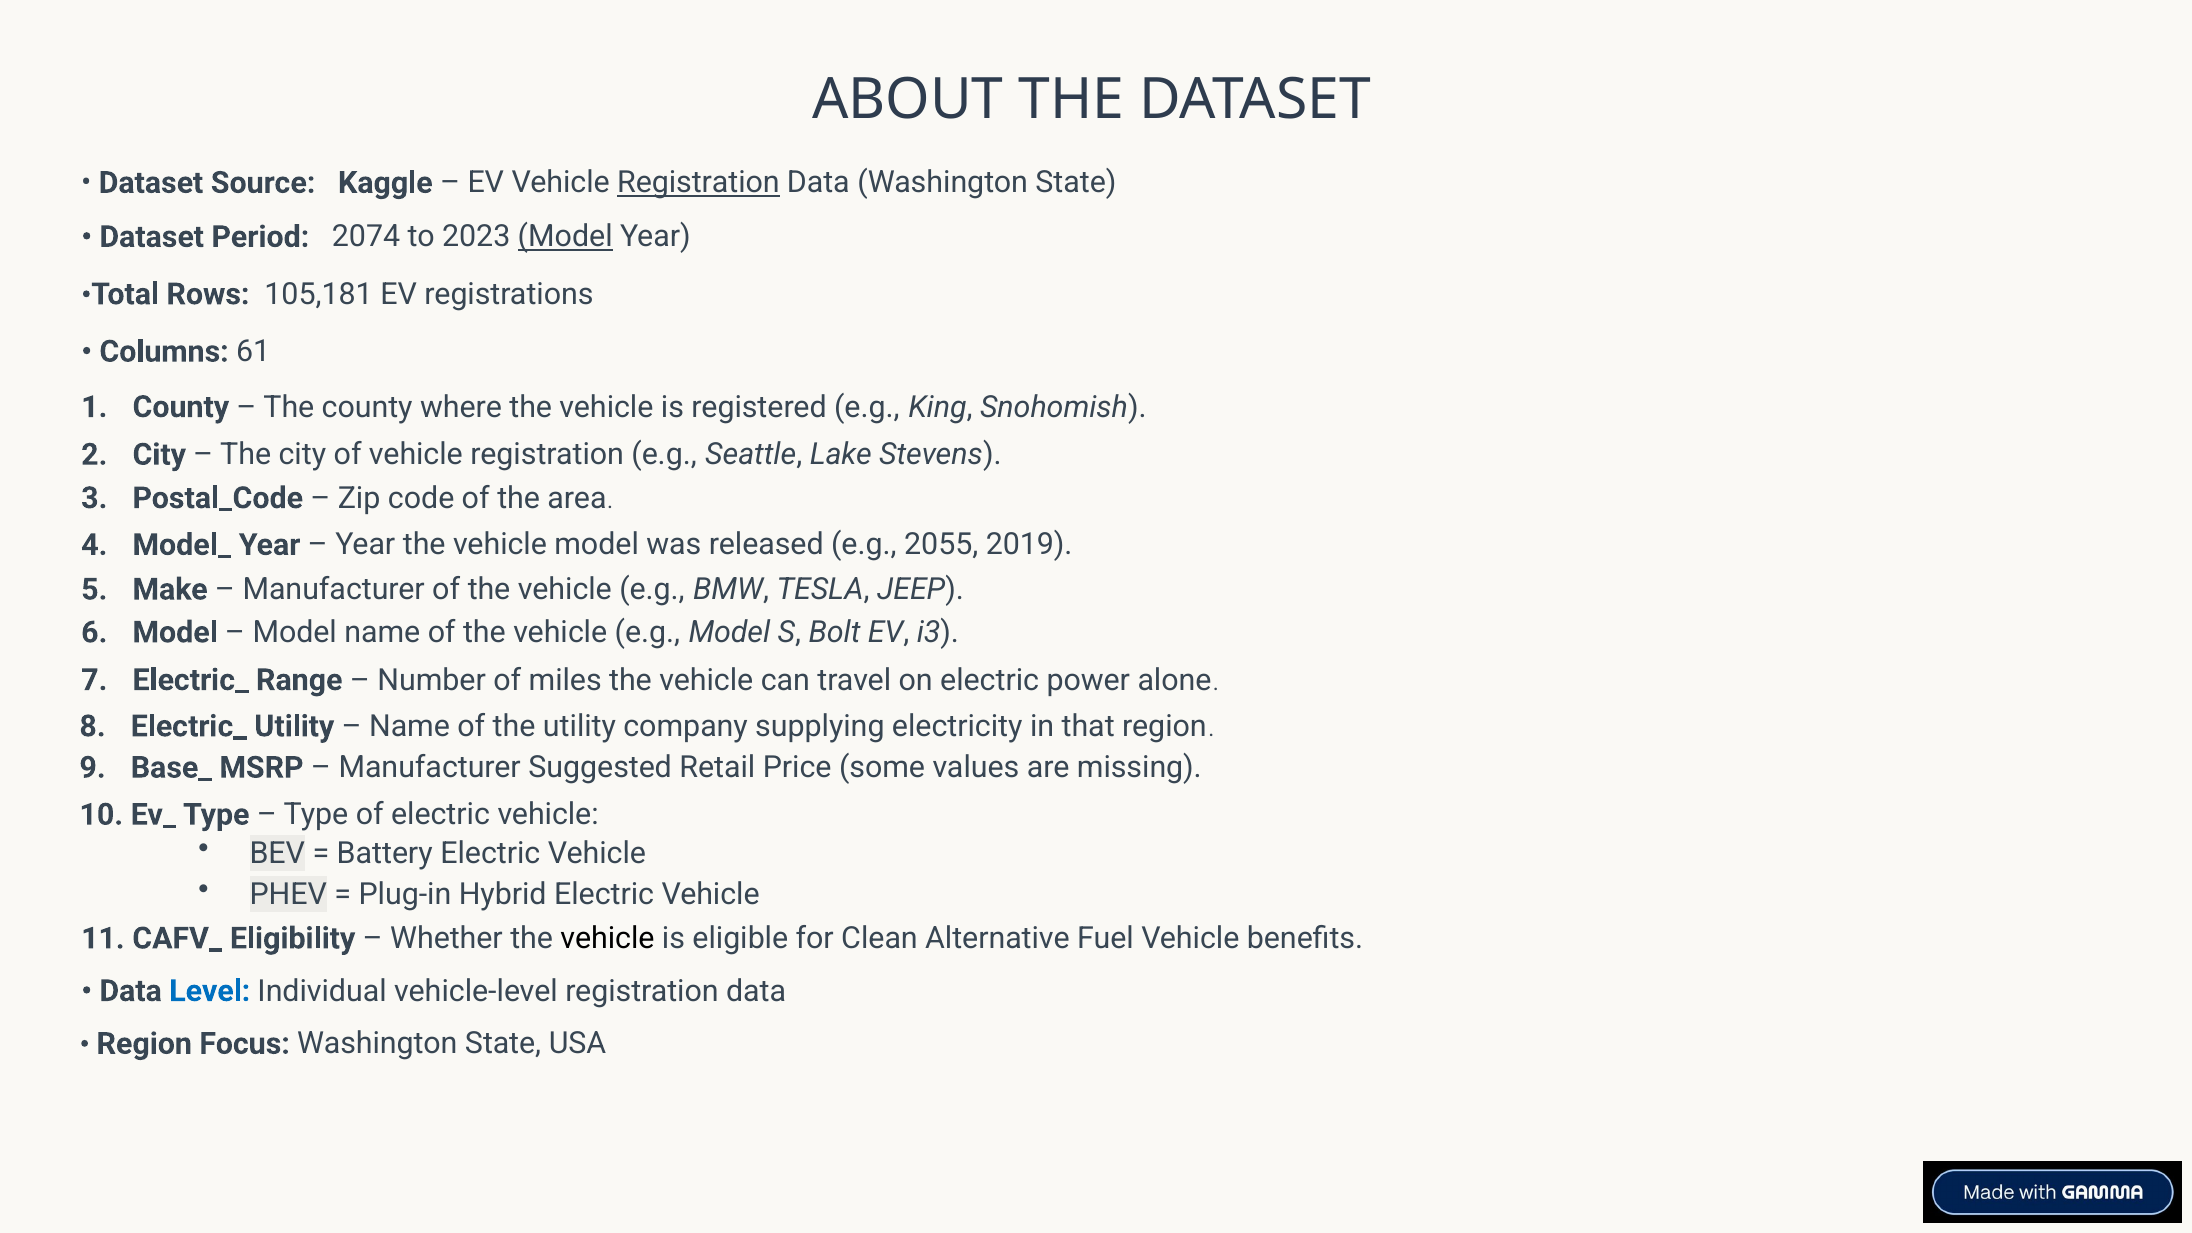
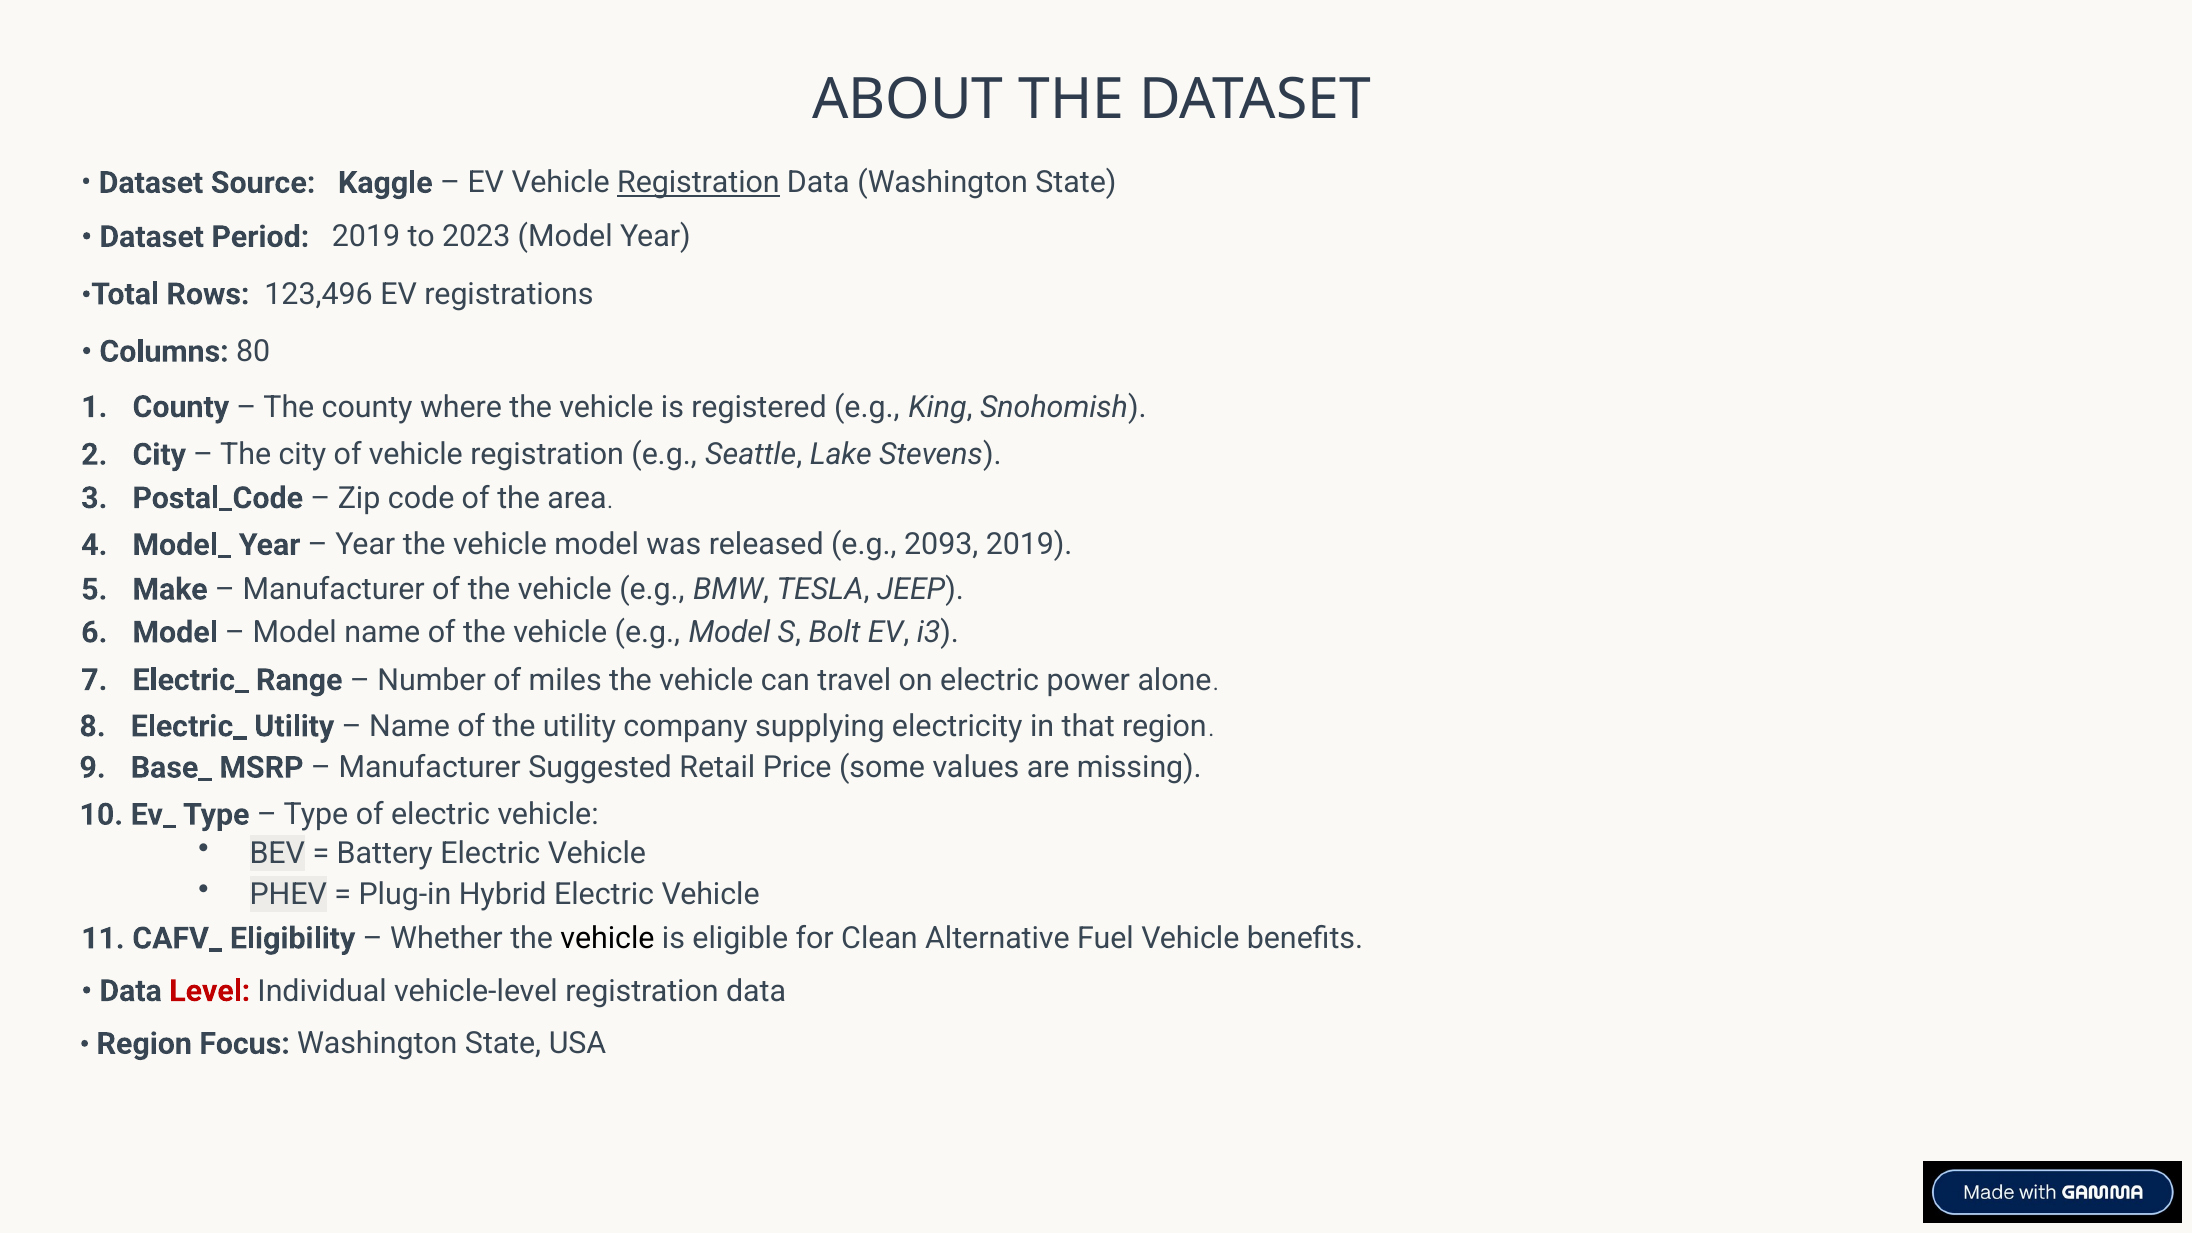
Period 2074: 2074 -> 2019
Model at (565, 237) underline: present -> none
105,181: 105,181 -> 123,496
61: 61 -> 80
2055: 2055 -> 2093
Level colour: blue -> red
